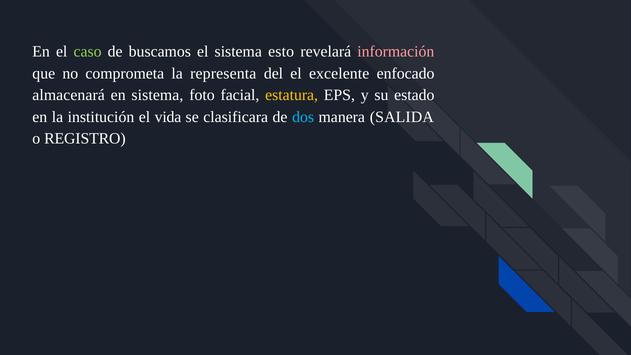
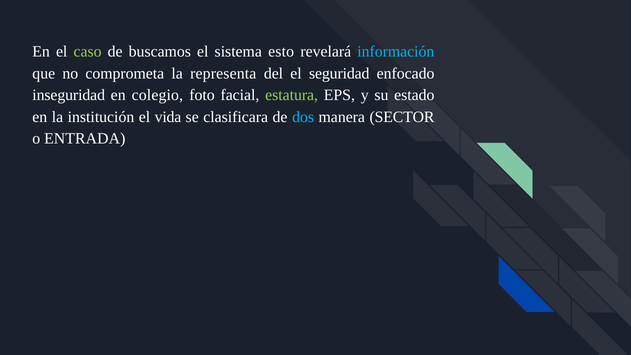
información colour: pink -> light blue
excelente: excelente -> seguridad
almacenará: almacenará -> inseguridad
en sistema: sistema -> colegio
estatura colour: yellow -> light green
SALIDA: SALIDA -> SECTOR
REGISTRO: REGISTRO -> ENTRADA
